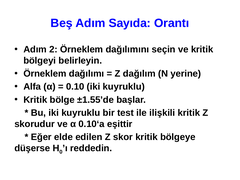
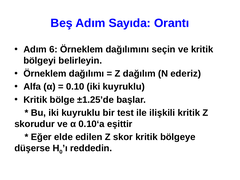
2: 2 -> 6
yerine: yerine -> ederiz
±1.55’de: ±1.55’de -> ±1.25’de
